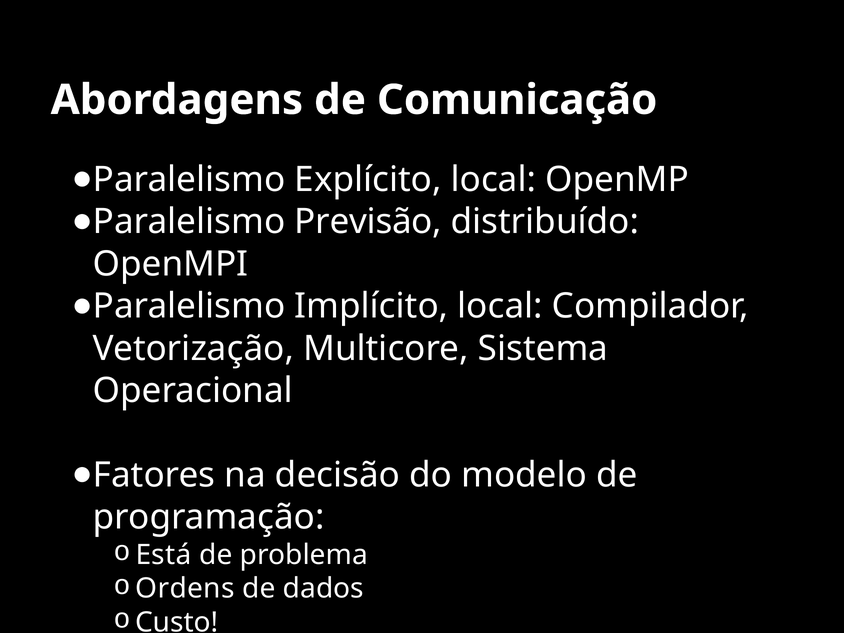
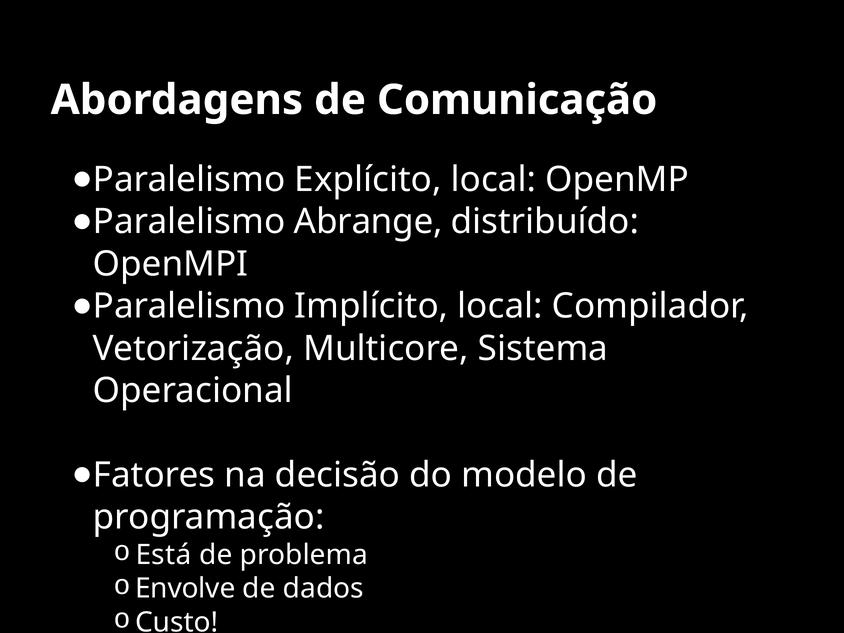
Previsão: Previsão -> Abrange
Ordens: Ordens -> Envolve
